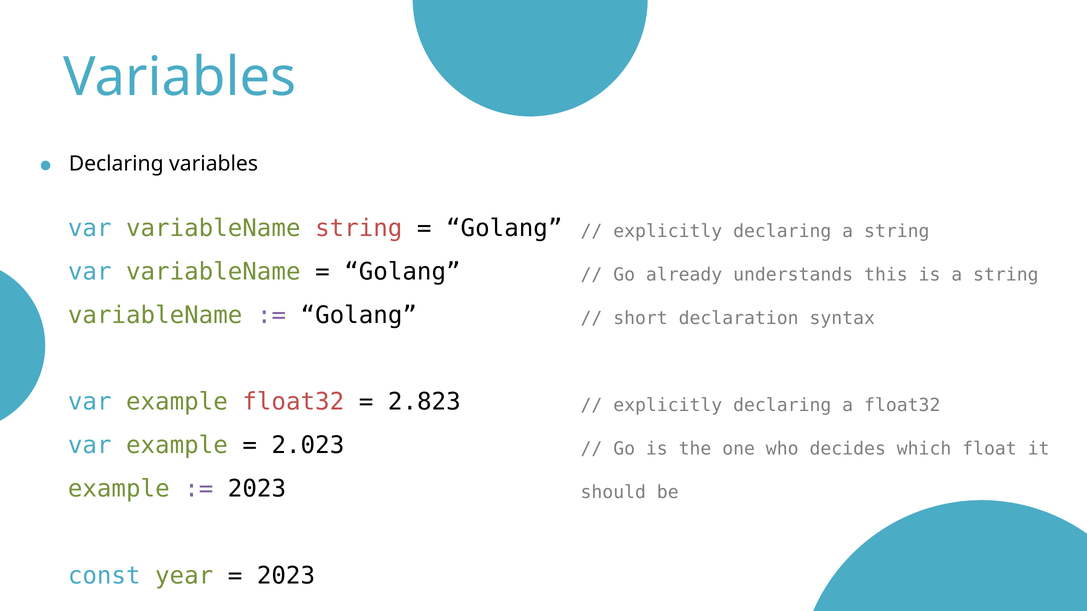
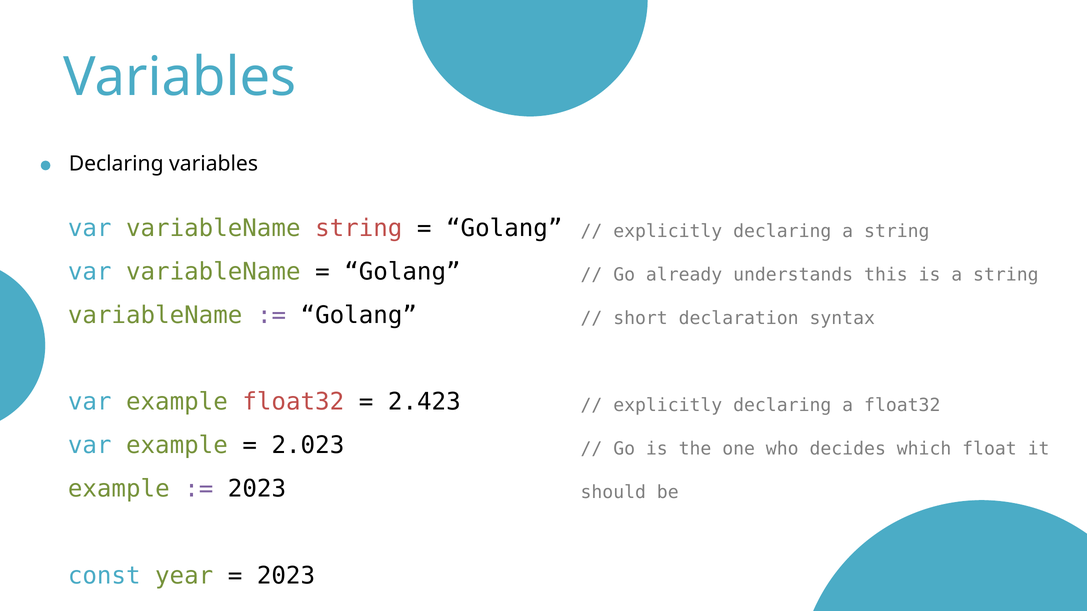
2.823: 2.823 -> 2.423
